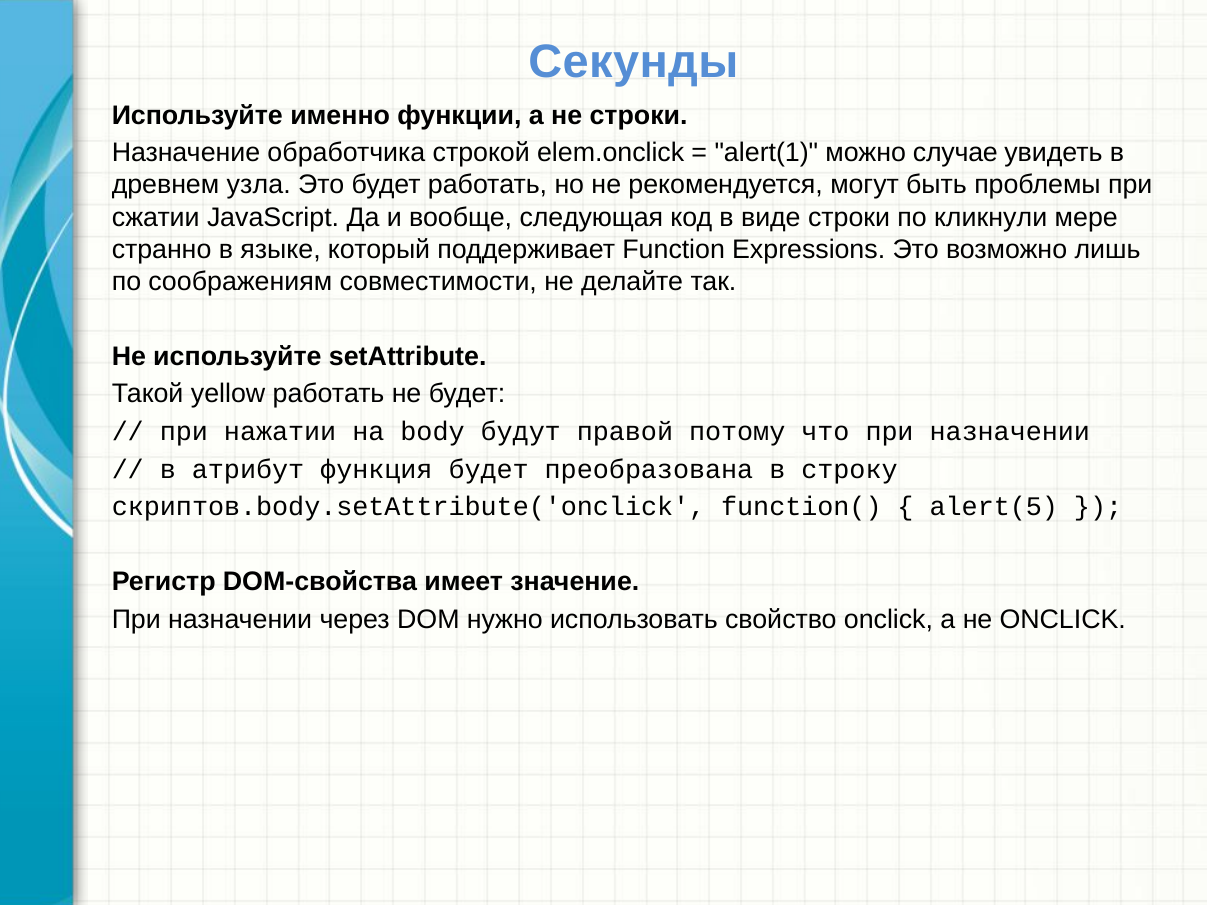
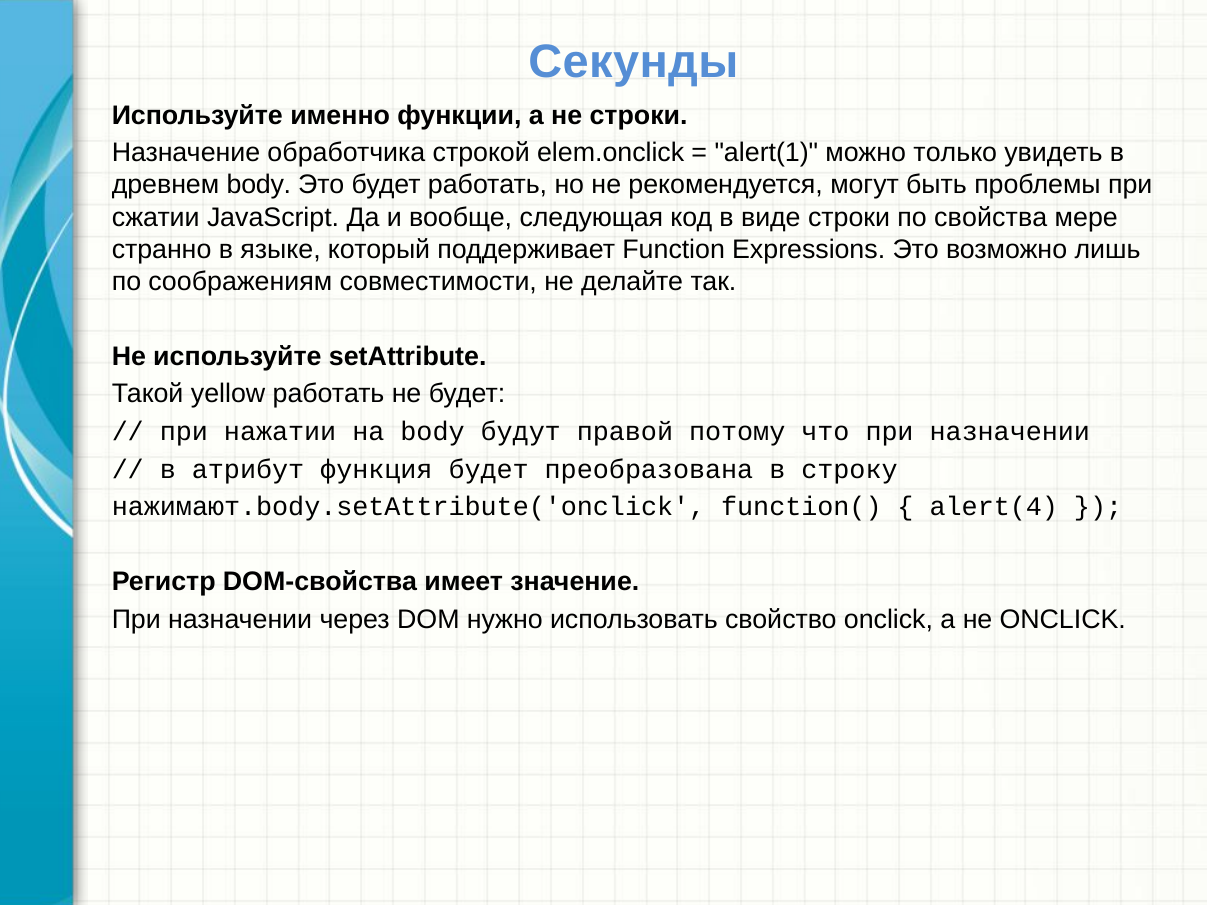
случае: случае -> только
древнем узла: узла -> body
кликнули: кликнули -> свойства
скриптов.body.setAttribute('onclick: скриптов.body.setAttribute('onclick -> нажимают.body.setAttribute('onclick
alert(5: alert(5 -> alert(4
